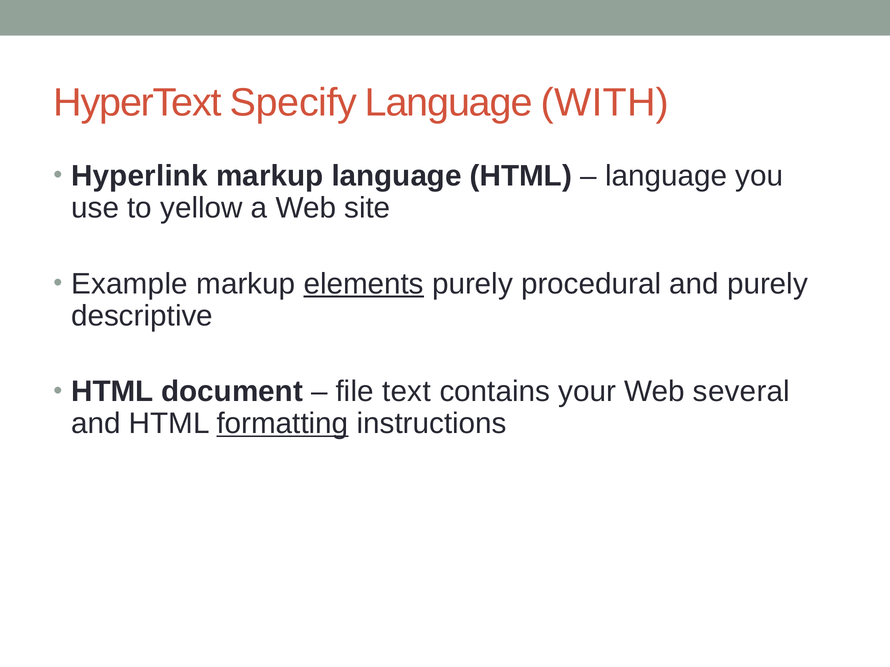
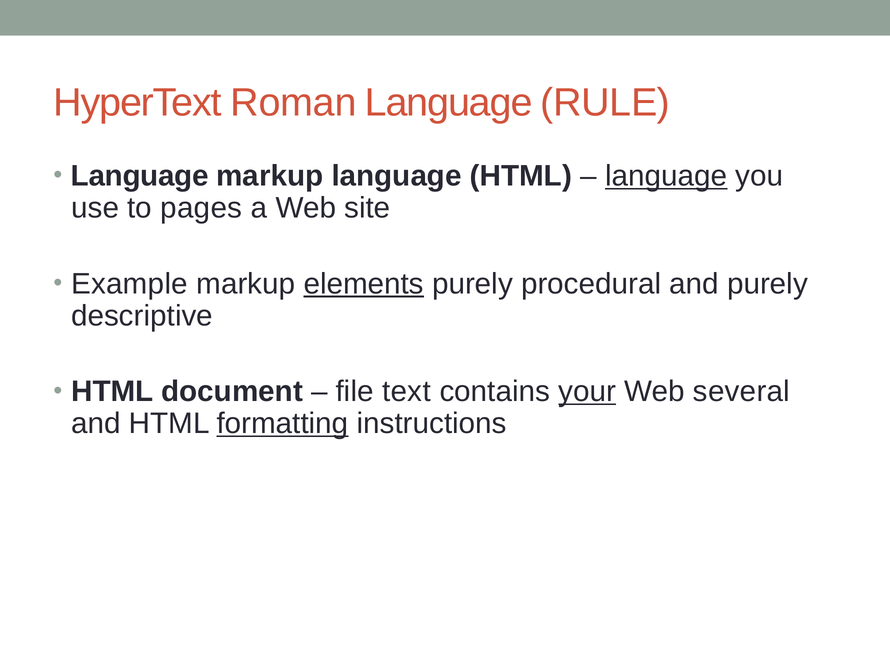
Specify: Specify -> Roman
WITH: WITH -> RULE
Hyperlink at (139, 176): Hyperlink -> Language
language at (666, 176) underline: none -> present
yellow: yellow -> pages
your underline: none -> present
